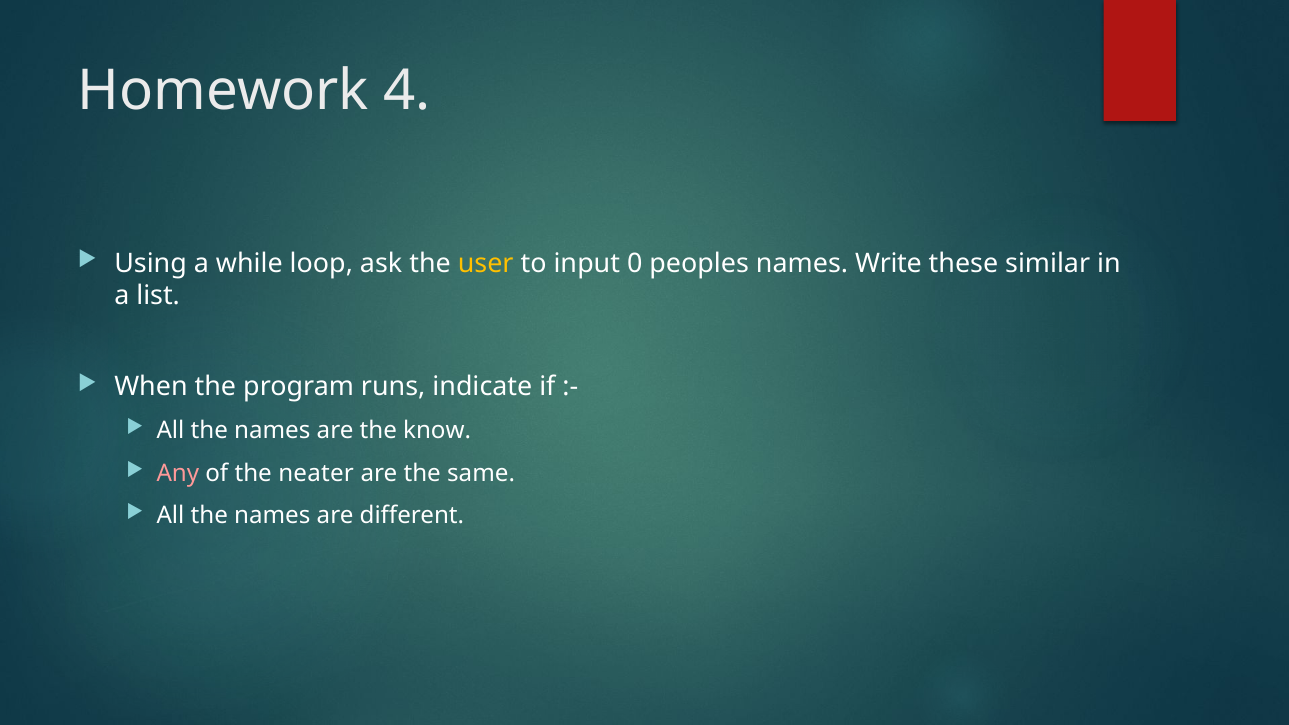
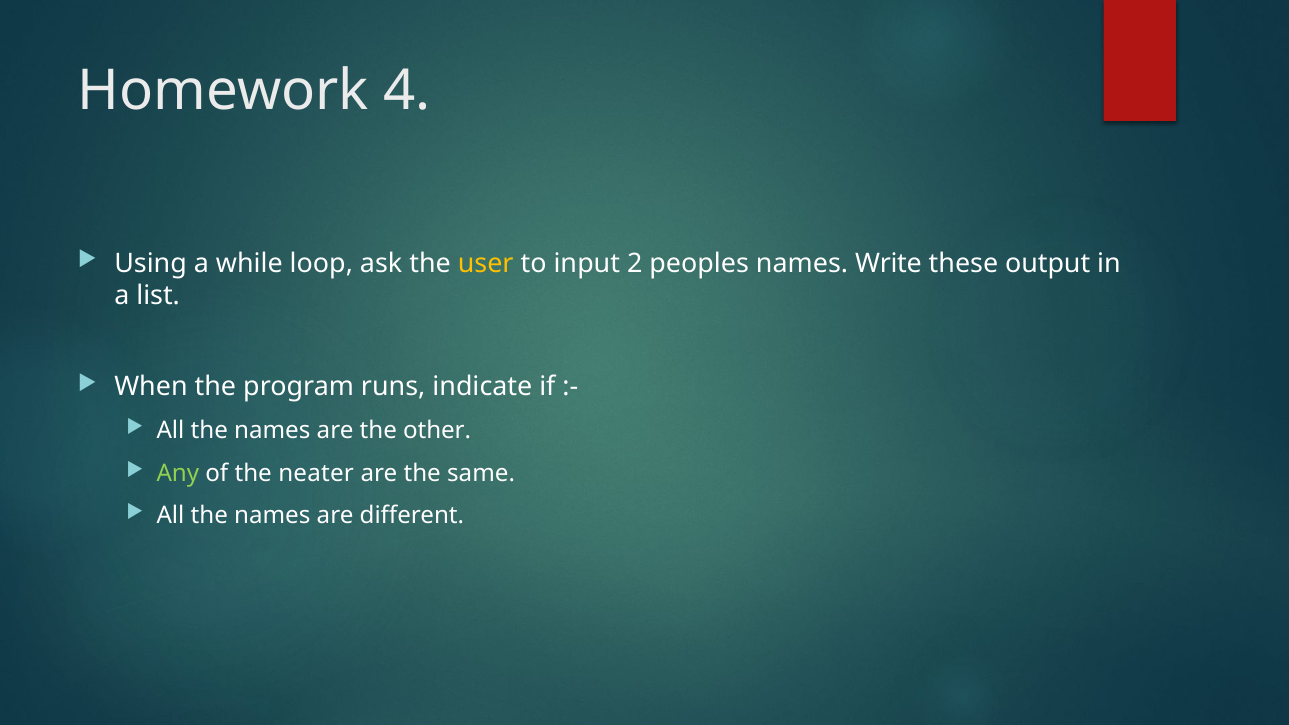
0: 0 -> 2
similar: similar -> output
know: know -> other
Any colour: pink -> light green
